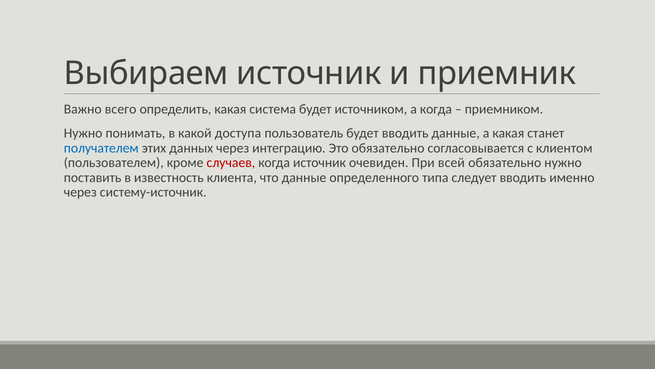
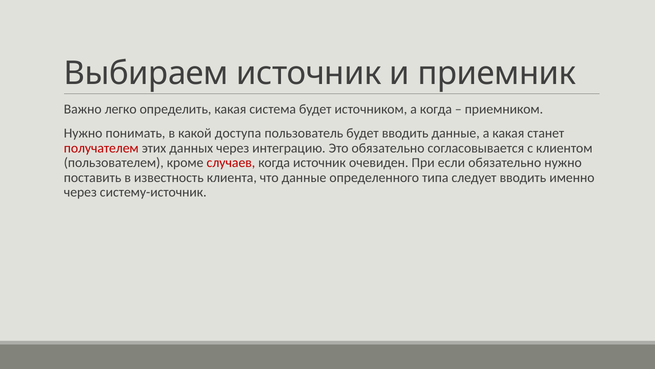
всего: всего -> легко
получателем colour: blue -> red
всей: всей -> если
